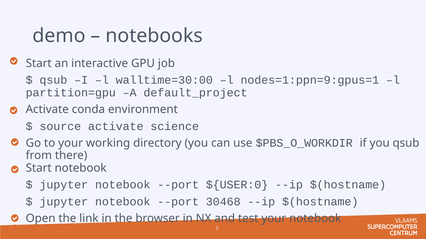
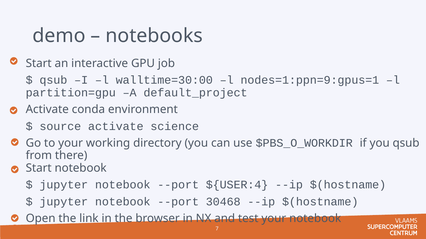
${USER:0: ${USER:0 -> ${USER:4
